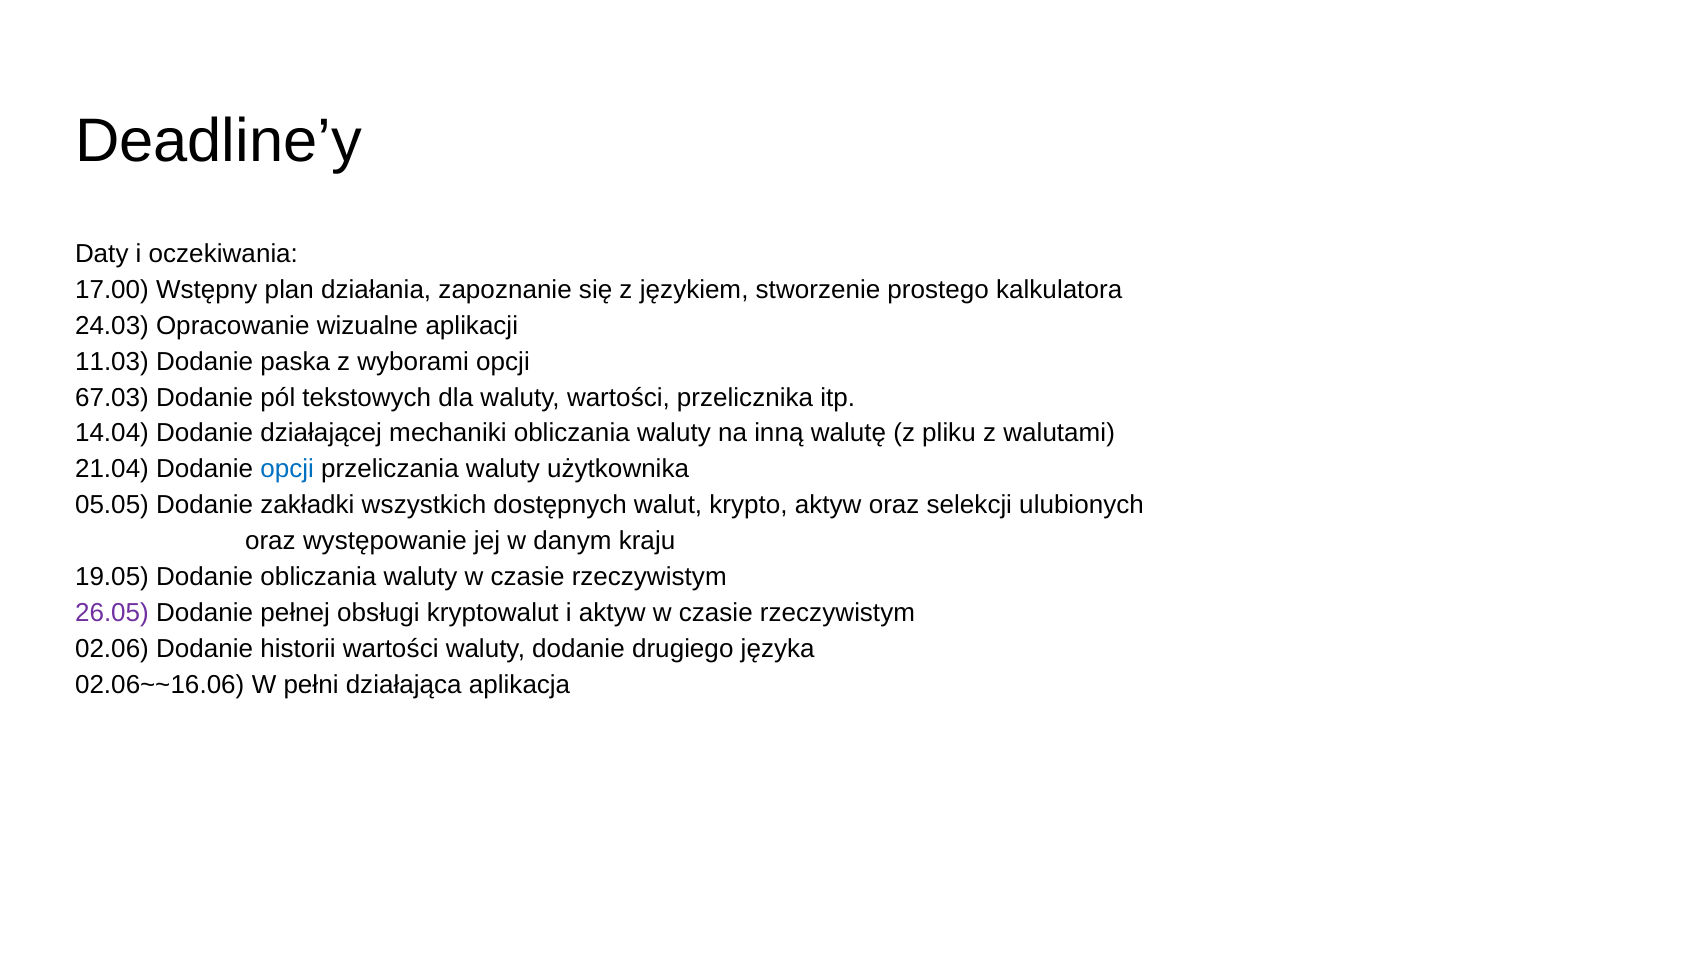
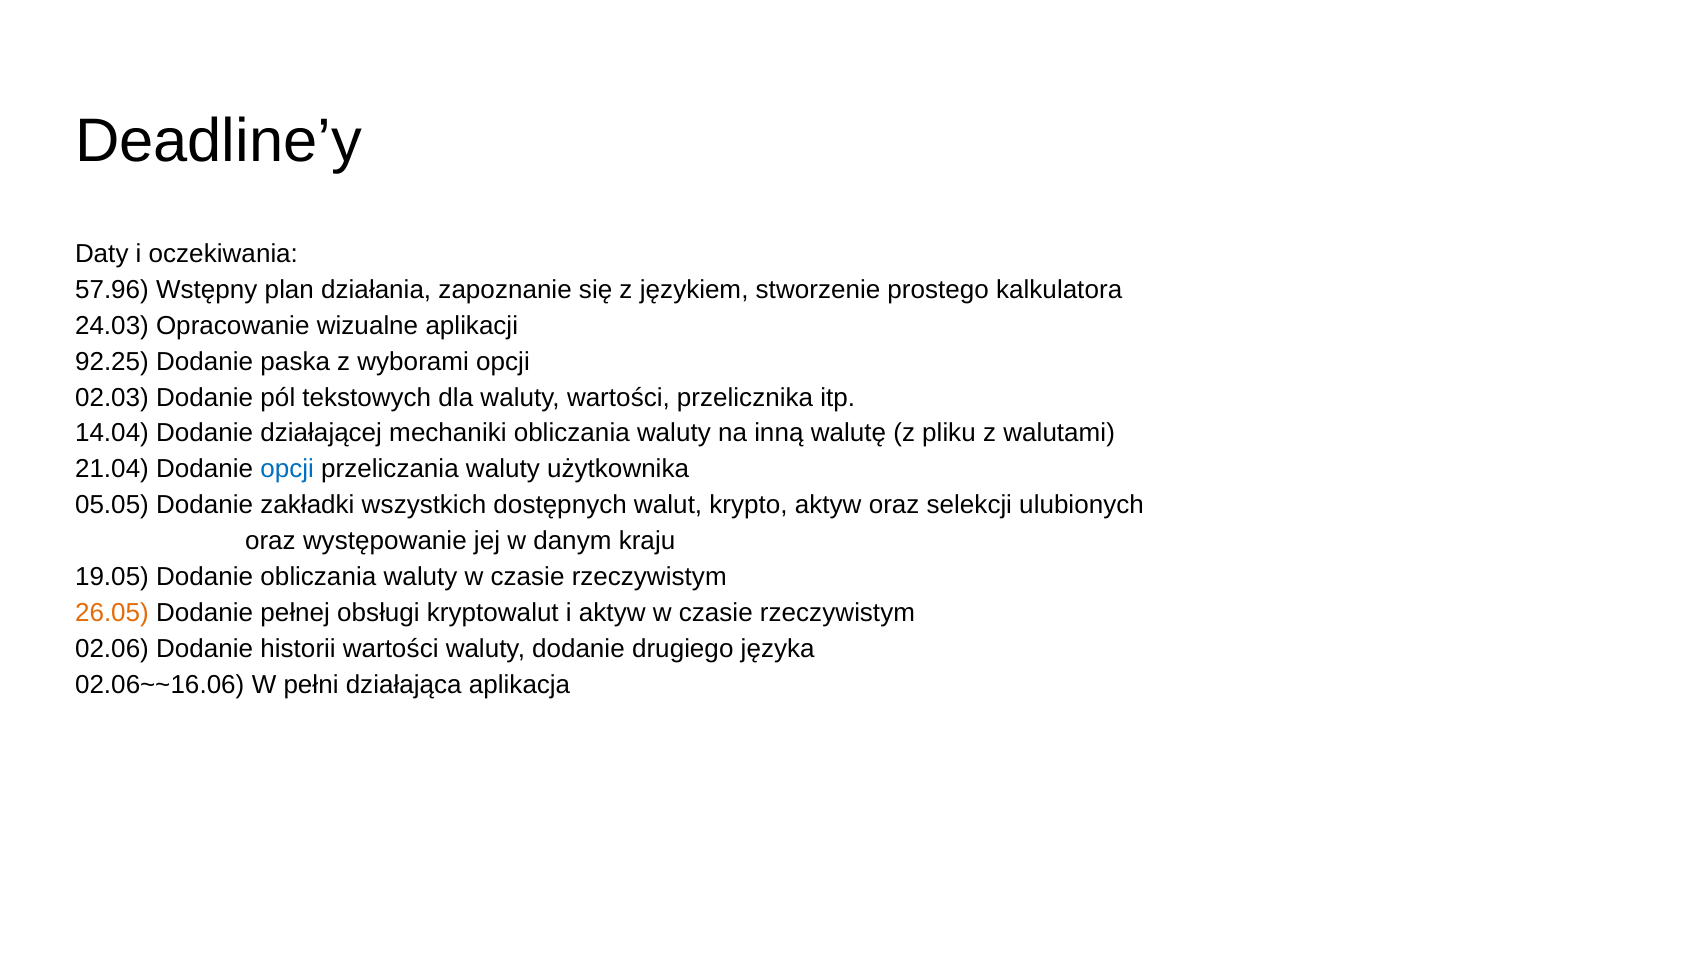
17.00: 17.00 -> 57.96
11.03: 11.03 -> 92.25
67.03: 67.03 -> 02.03
26.05 colour: purple -> orange
